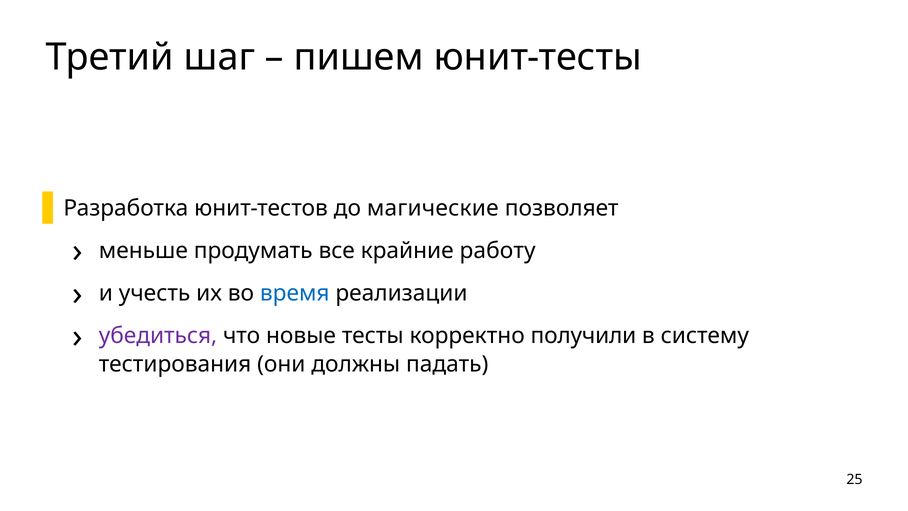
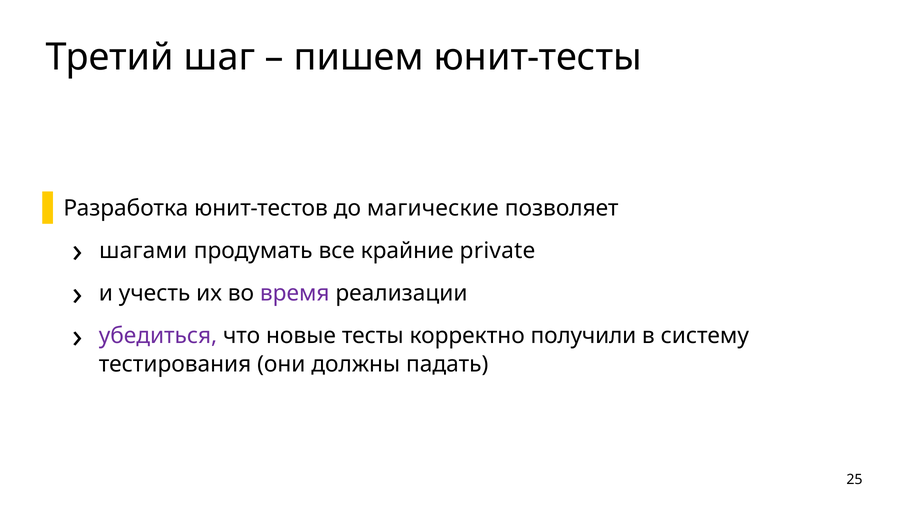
меньше: меньше -> шагами
работу: работу -> private
время colour: blue -> purple
